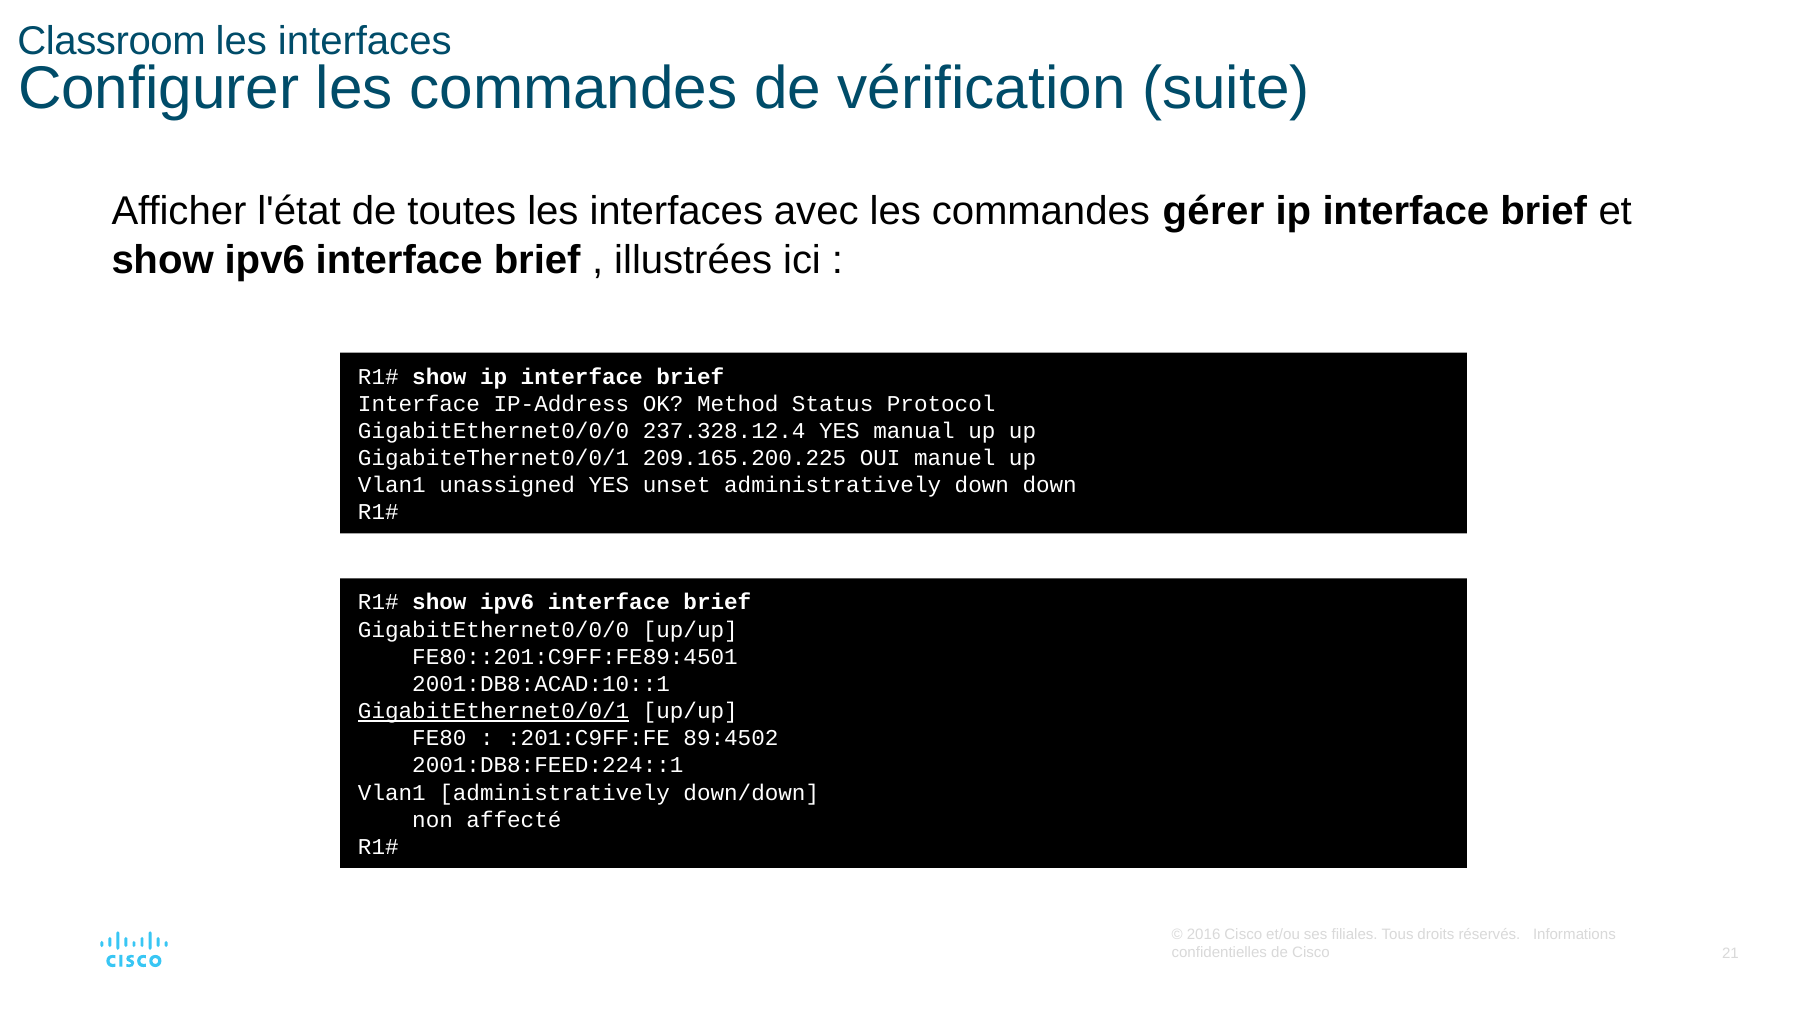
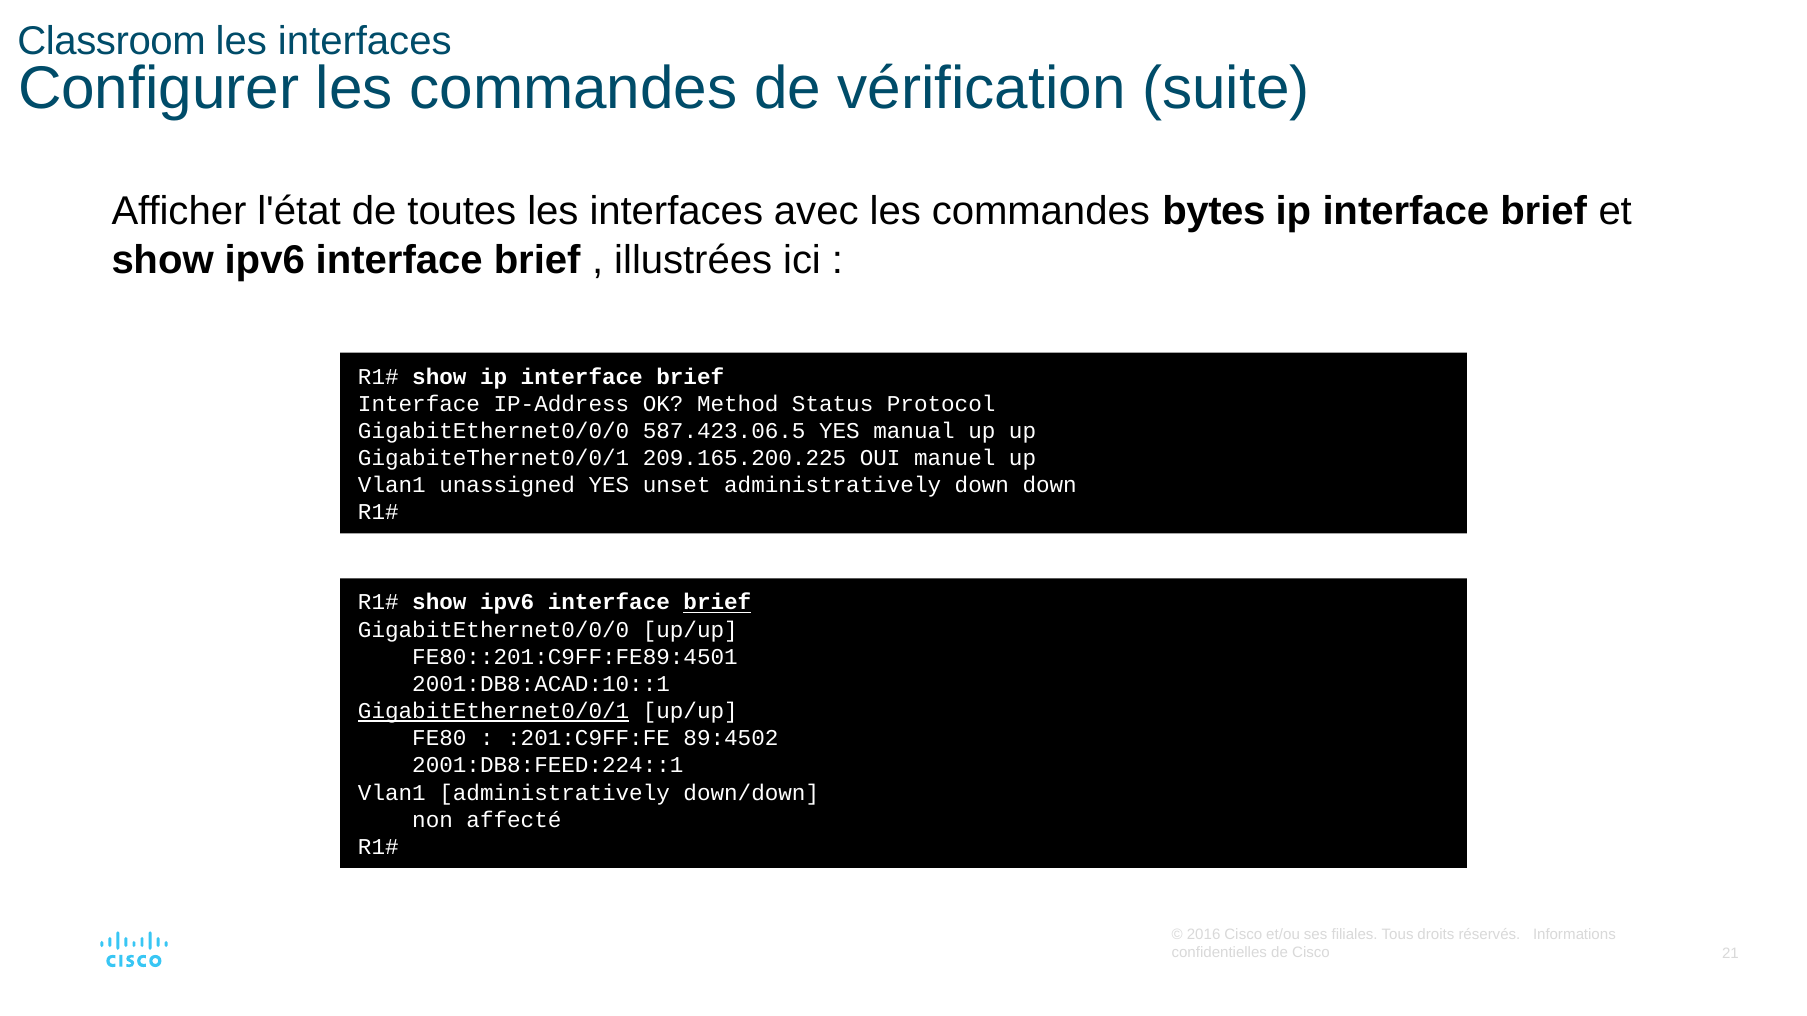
gérer: gérer -> bytes
237.328.12.4: 237.328.12.4 -> 587.423.06.5
brief at (717, 603) underline: none -> present
